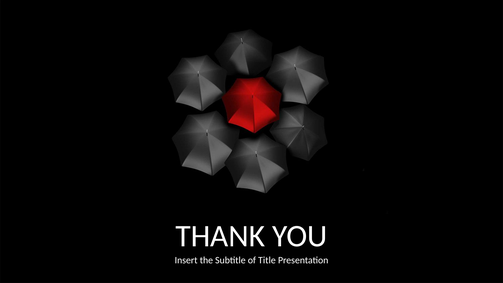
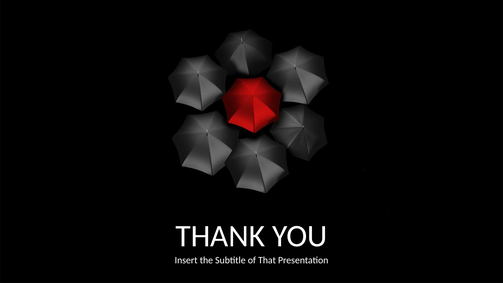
Title: Title -> That
